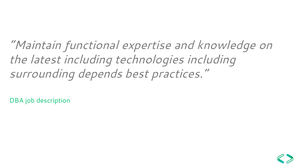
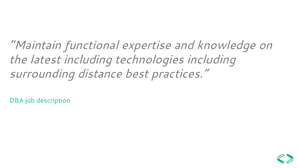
depends: depends -> distance
